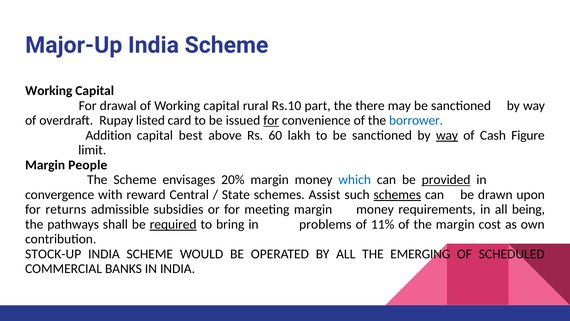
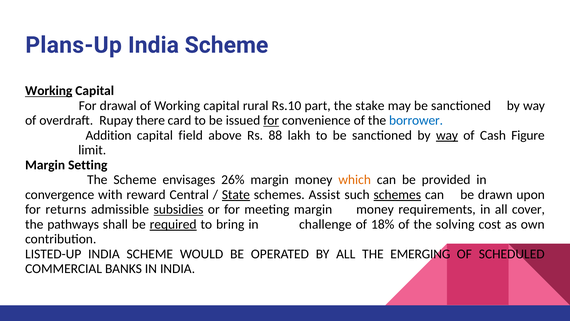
Major-Up: Major-Up -> Plans-Up
Working at (49, 91) underline: none -> present
there: there -> stake
listed: listed -> there
best: best -> field
60: 60 -> 88
People: People -> Setting
20%: 20% -> 26%
which colour: blue -> orange
provided underline: present -> none
State underline: none -> present
subsidies underline: none -> present
being: being -> cover
problems: problems -> challenge
11%: 11% -> 18%
the margin: margin -> solving
STOCK-UP: STOCK-UP -> LISTED-UP
